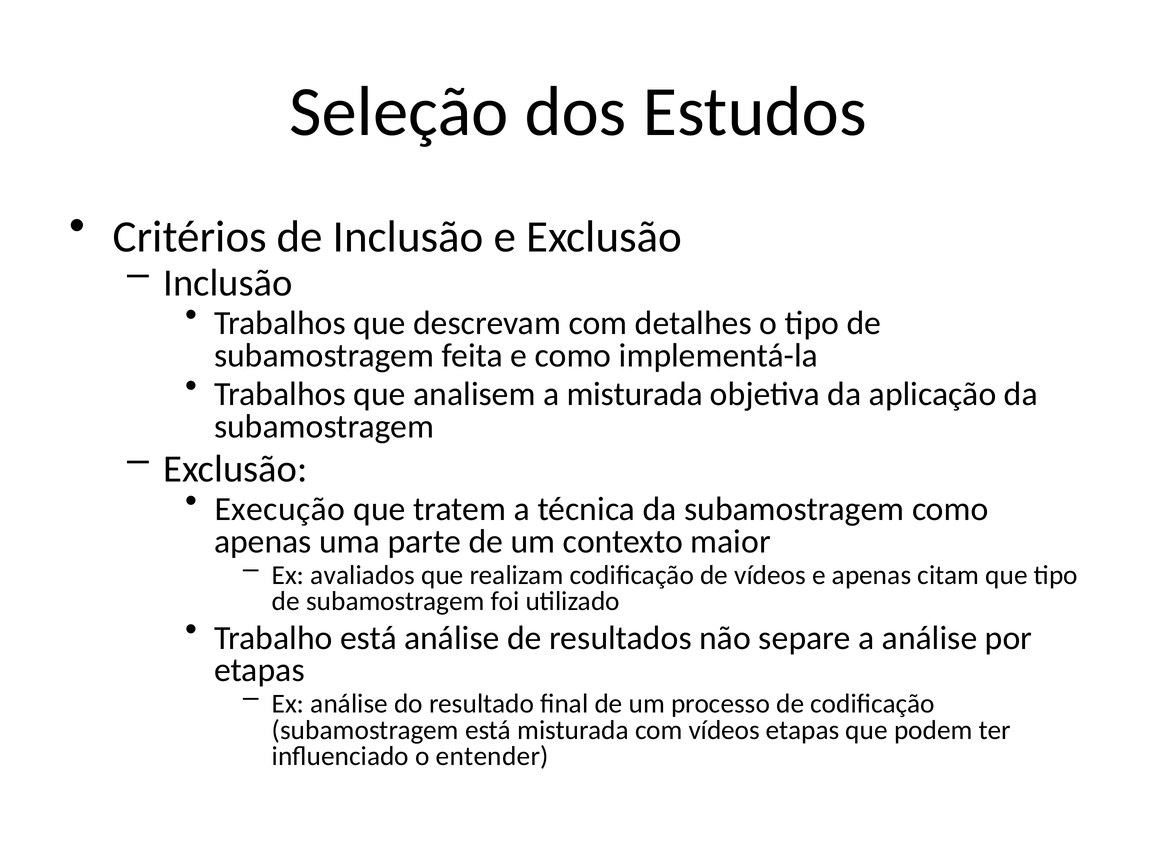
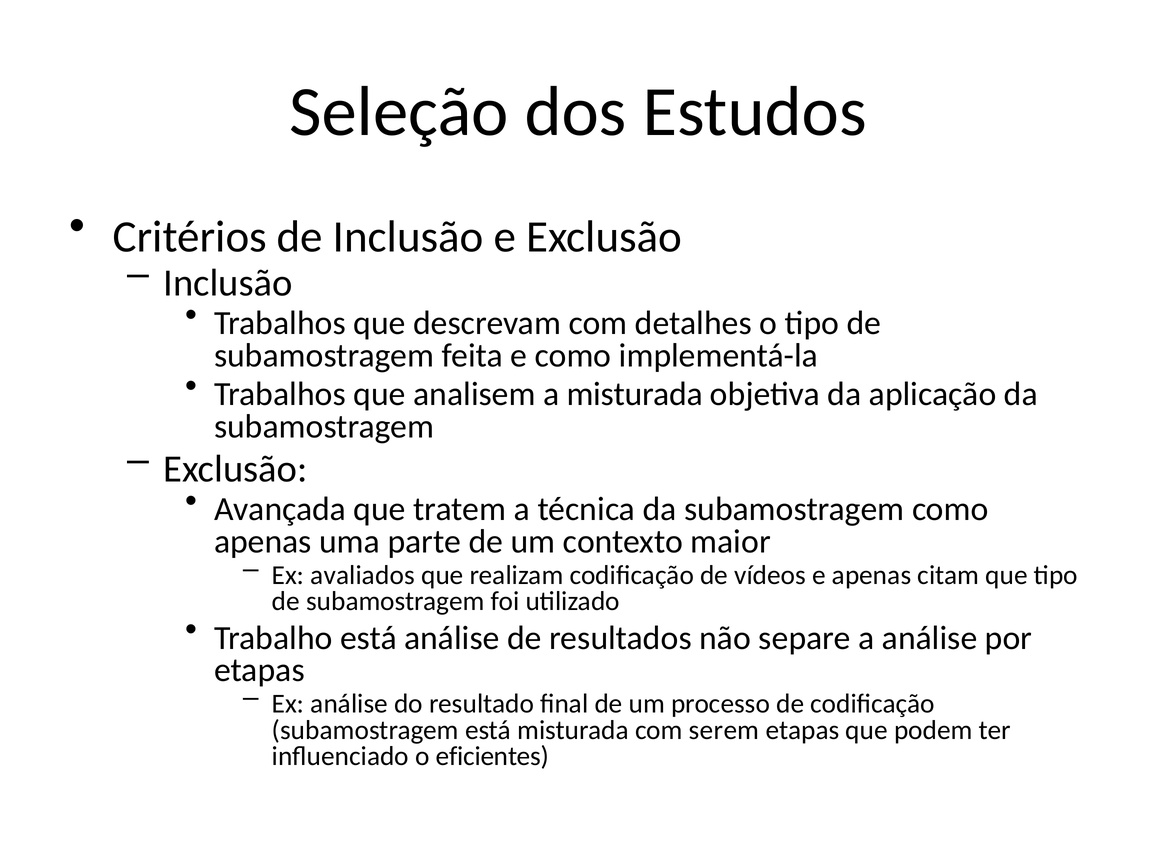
Execução: Execução -> Avançada
com vídeos: vídeos -> serem
entender: entender -> eficientes
